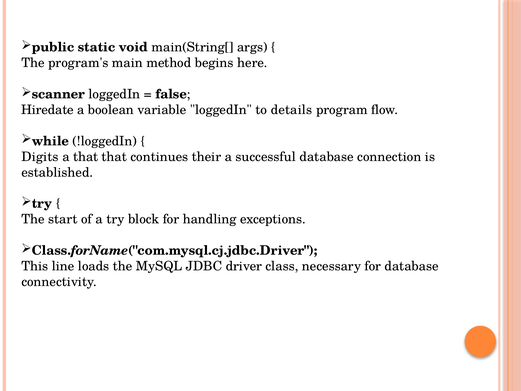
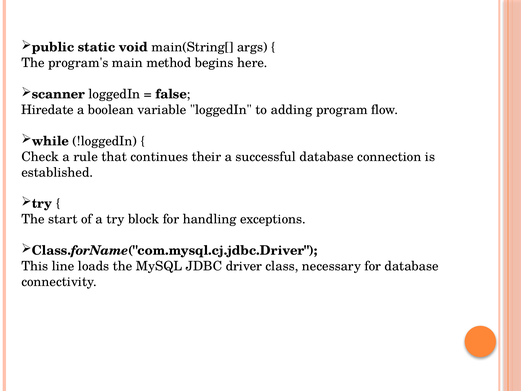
details: details -> adding
Digits: Digits -> Check
a that: that -> rule
